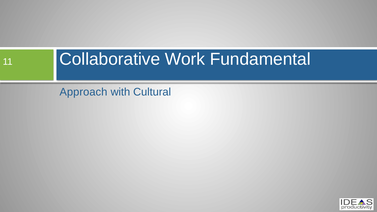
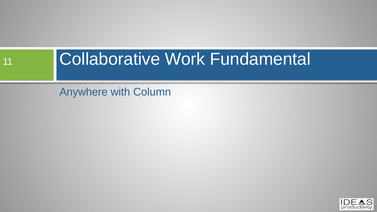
Approach: Approach -> Anywhere
Cultural: Cultural -> Column
